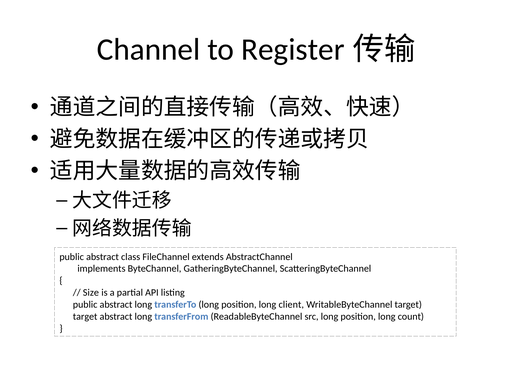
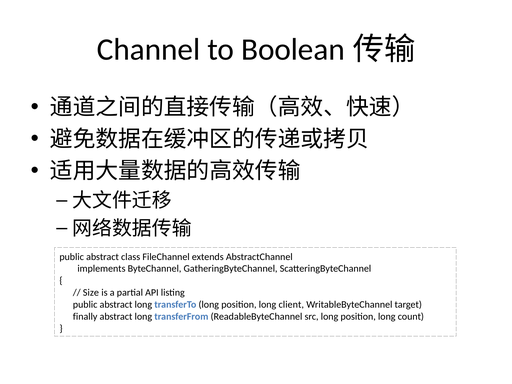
Register: Register -> Boolean
target at (85, 316): target -> finally
